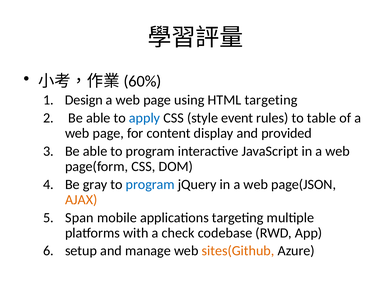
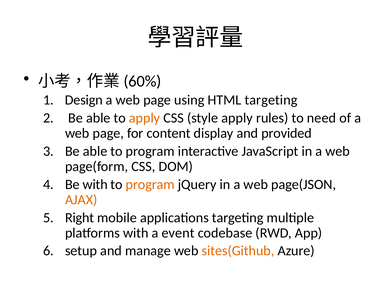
apply at (145, 118) colour: blue -> orange
style event: event -> apply
table: table -> need
Be gray: gray -> with
program at (150, 185) colour: blue -> orange
Span: Span -> Right
check: check -> event
